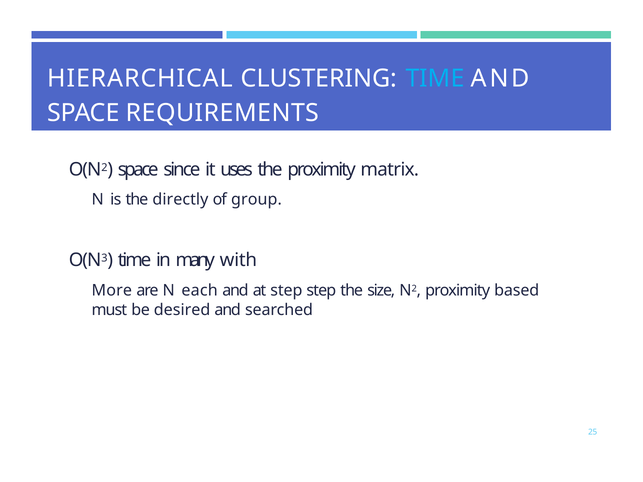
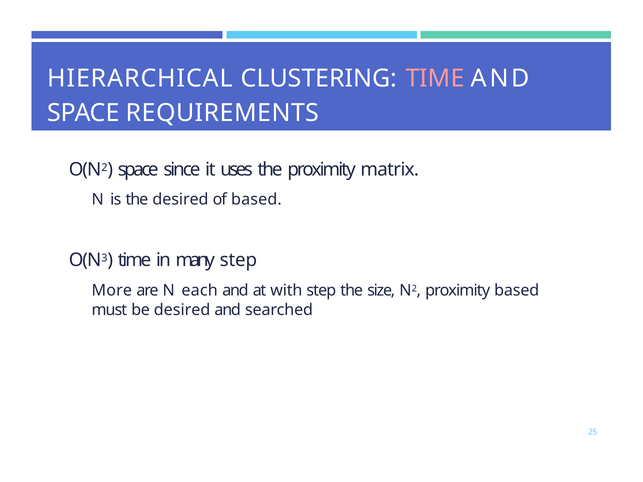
TIME at (435, 79) colour: light blue -> pink
the directly: directly -> desired
of group: group -> based
many with: with -> step
at step: step -> with
